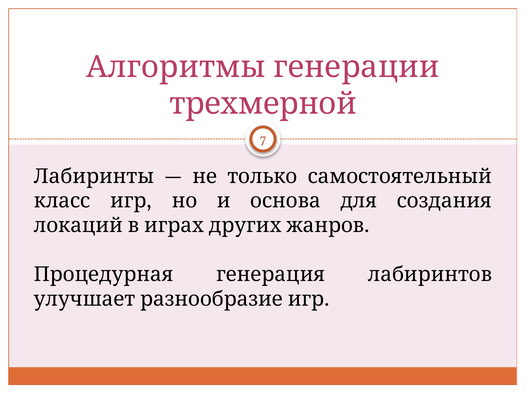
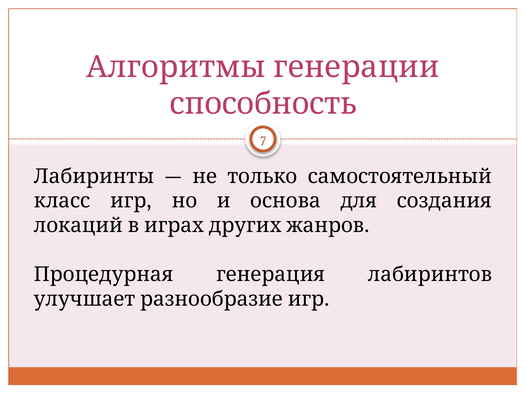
трехмерной: трехмерной -> способность
